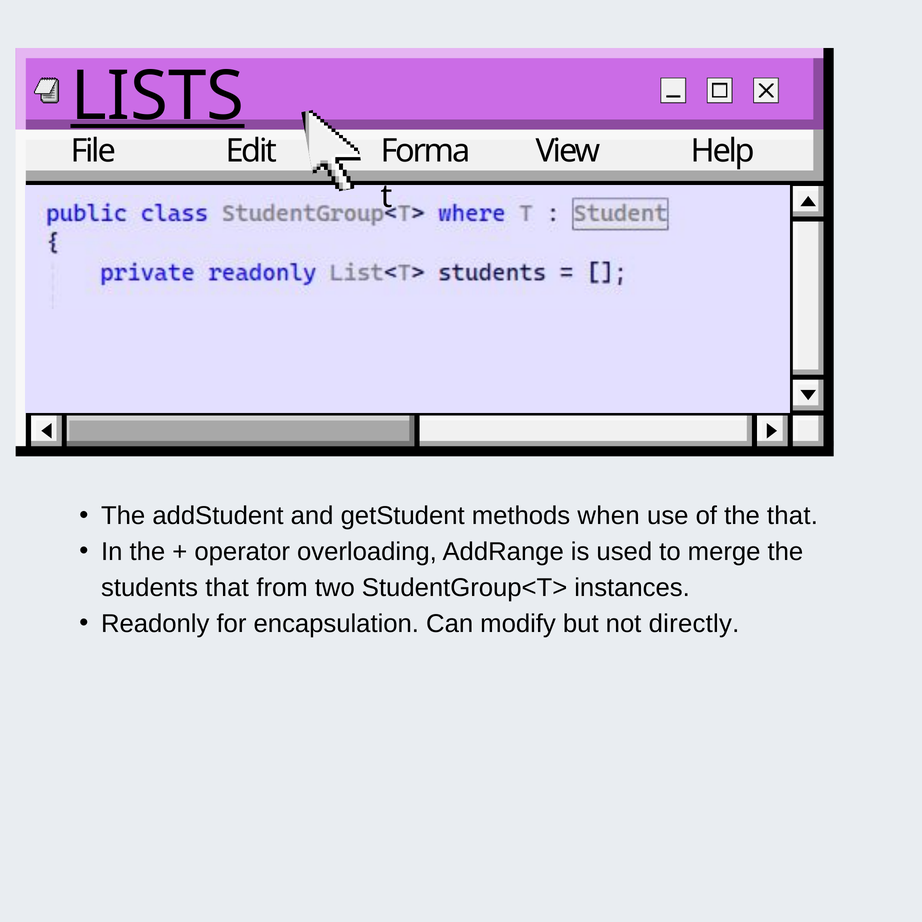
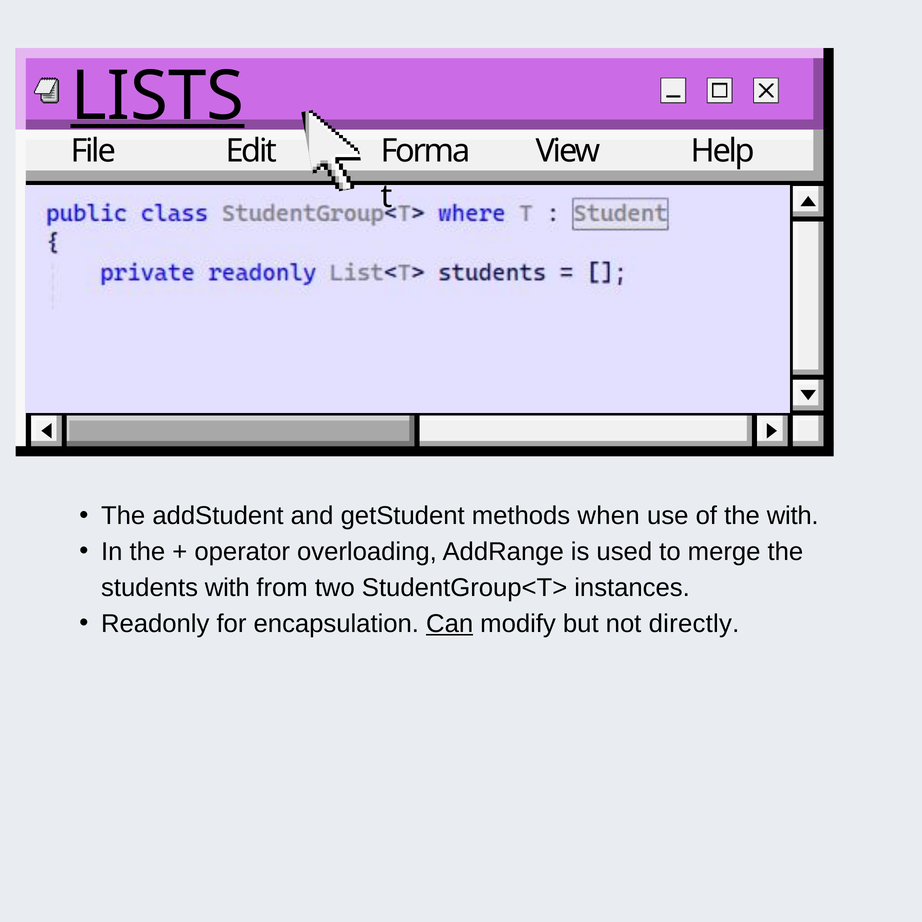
the that: that -> with
students that: that -> with
Can underline: none -> present
